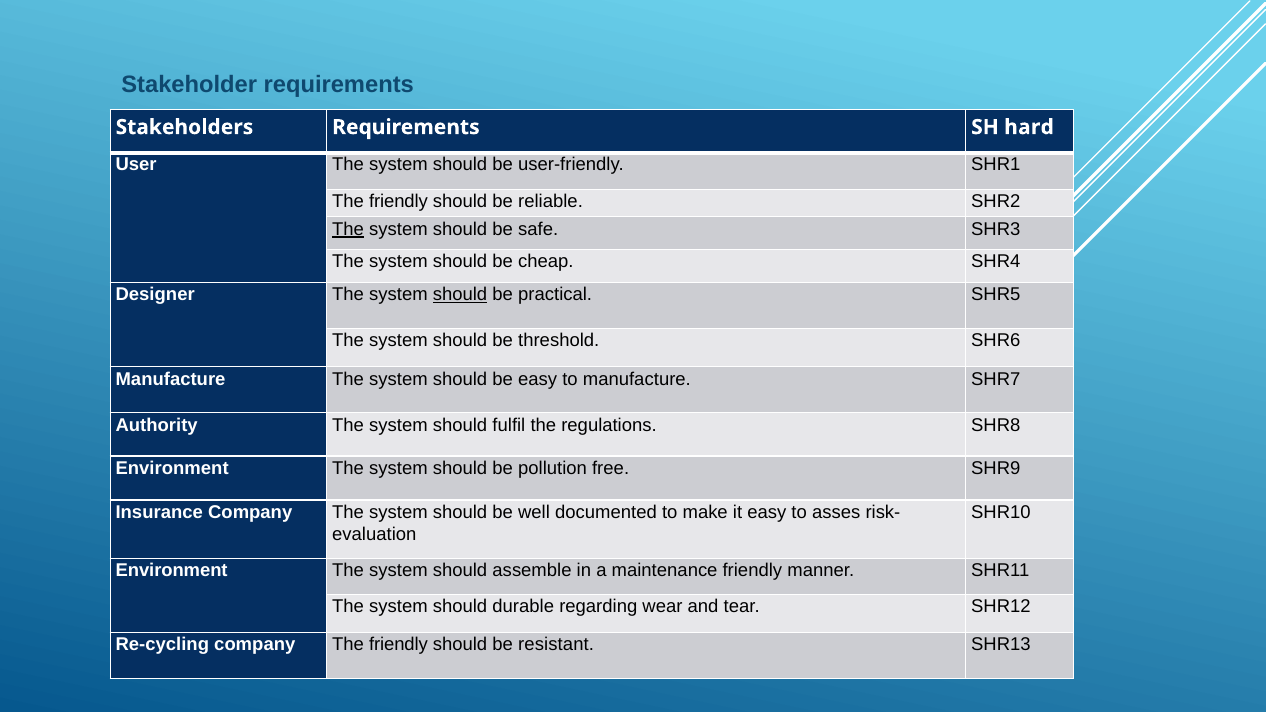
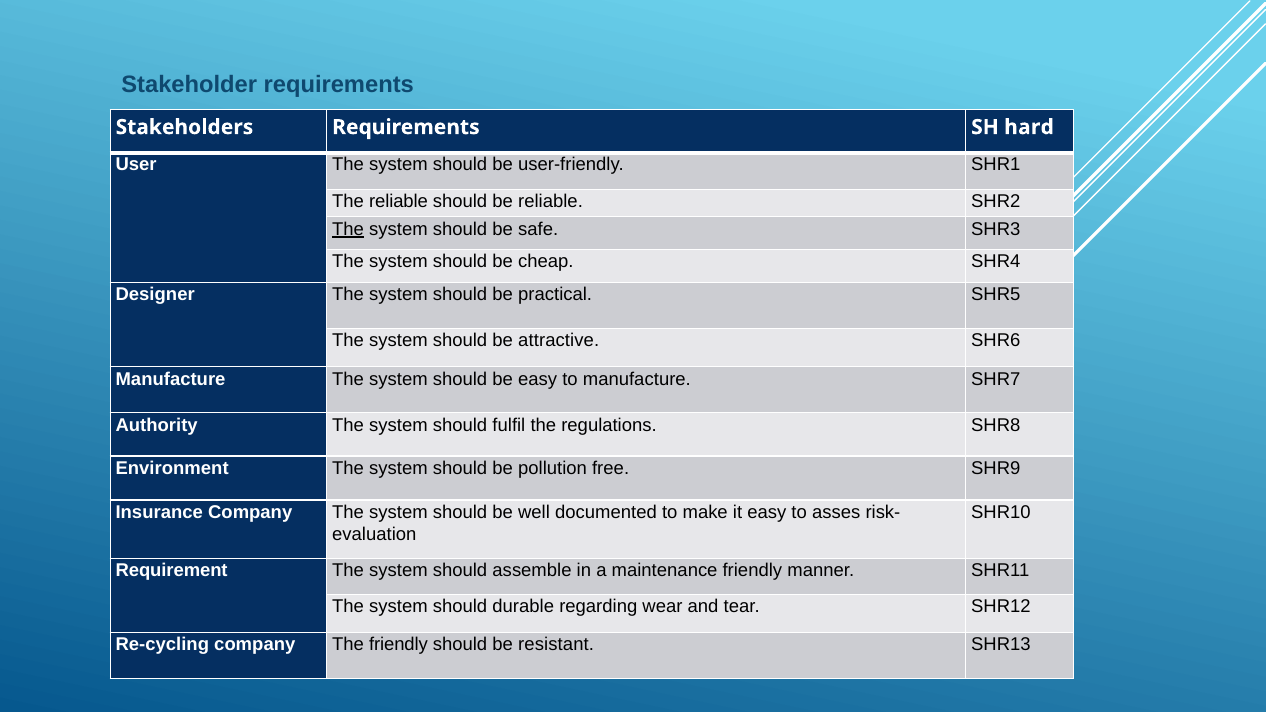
friendly at (399, 202): friendly -> reliable
should at (460, 294) underline: present -> none
threshold: threshold -> attractive
Environment at (172, 571): Environment -> Requirement
